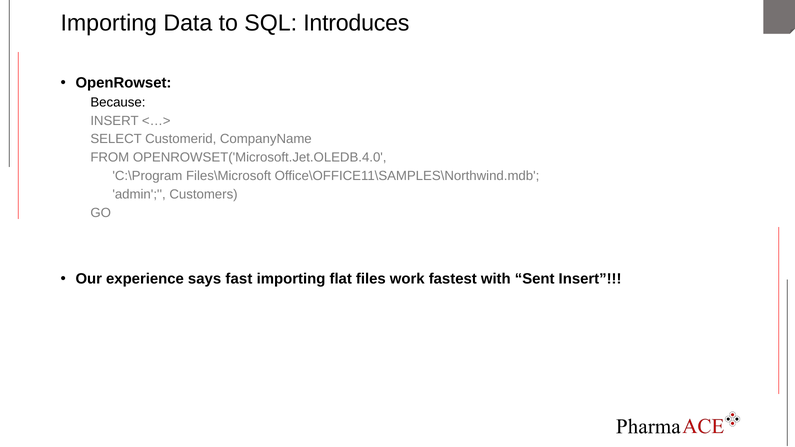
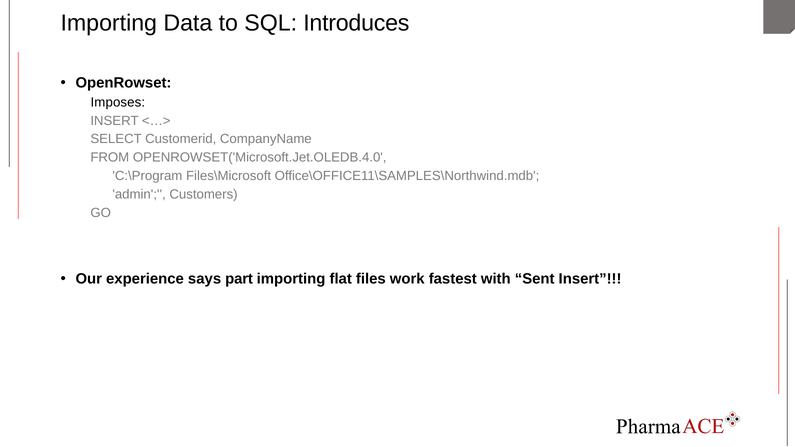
Because: Because -> Imposes
fast: fast -> part
